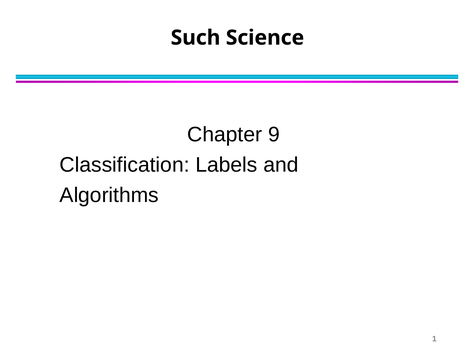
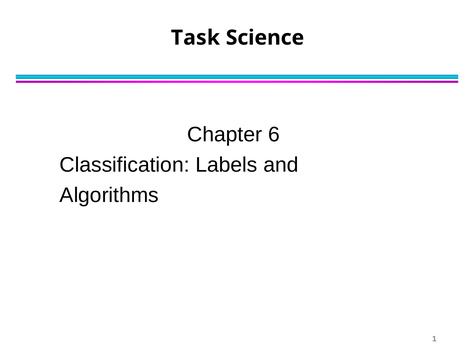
Such: Such -> Task
9: 9 -> 6
